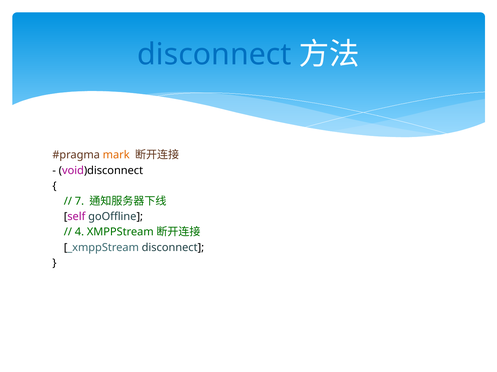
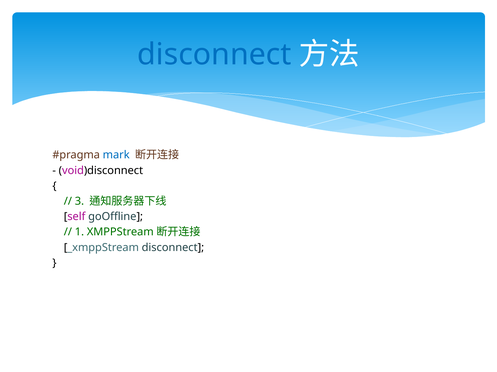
mark colour: orange -> blue
7: 7 -> 3
4: 4 -> 1
